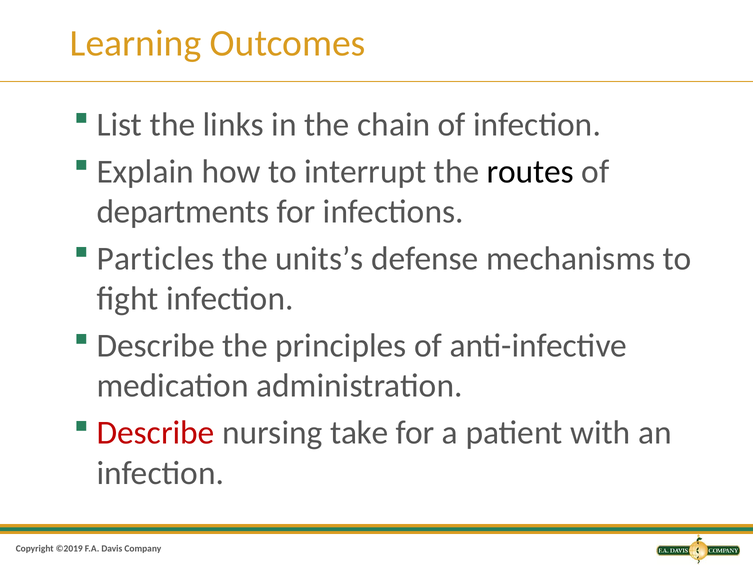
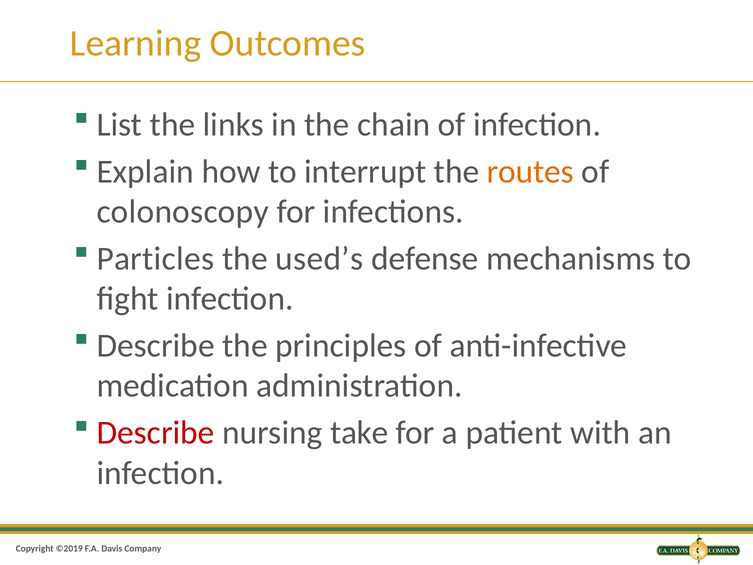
routes colour: black -> orange
departments: departments -> colonoscopy
units’s: units’s -> used’s
